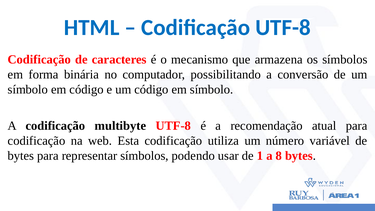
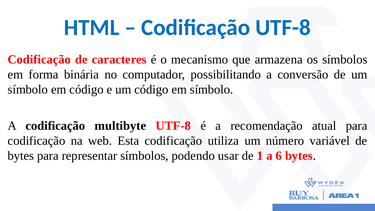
8: 8 -> 6
